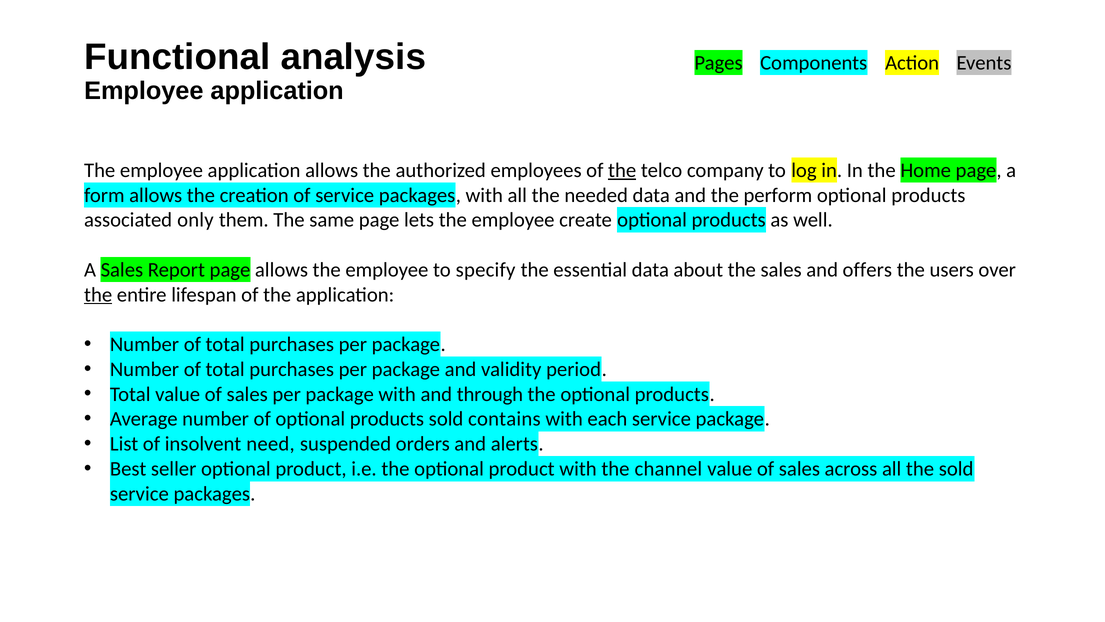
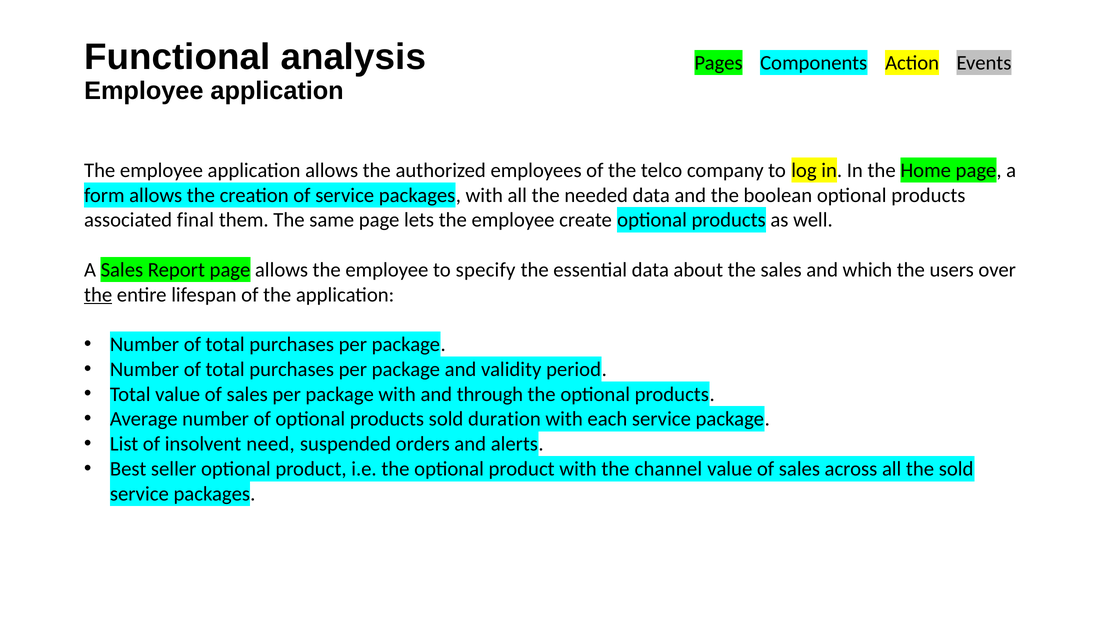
the at (622, 170) underline: present -> none
perform: perform -> boolean
only: only -> final
offers: offers -> which
contains: contains -> duration
